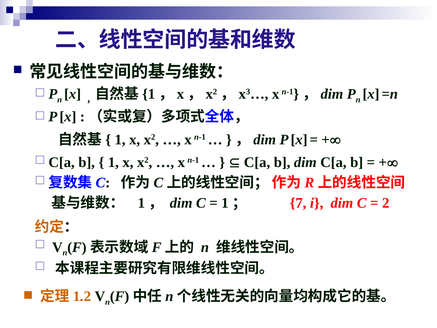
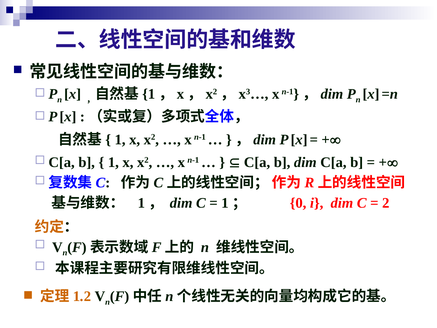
7: 7 -> 0
